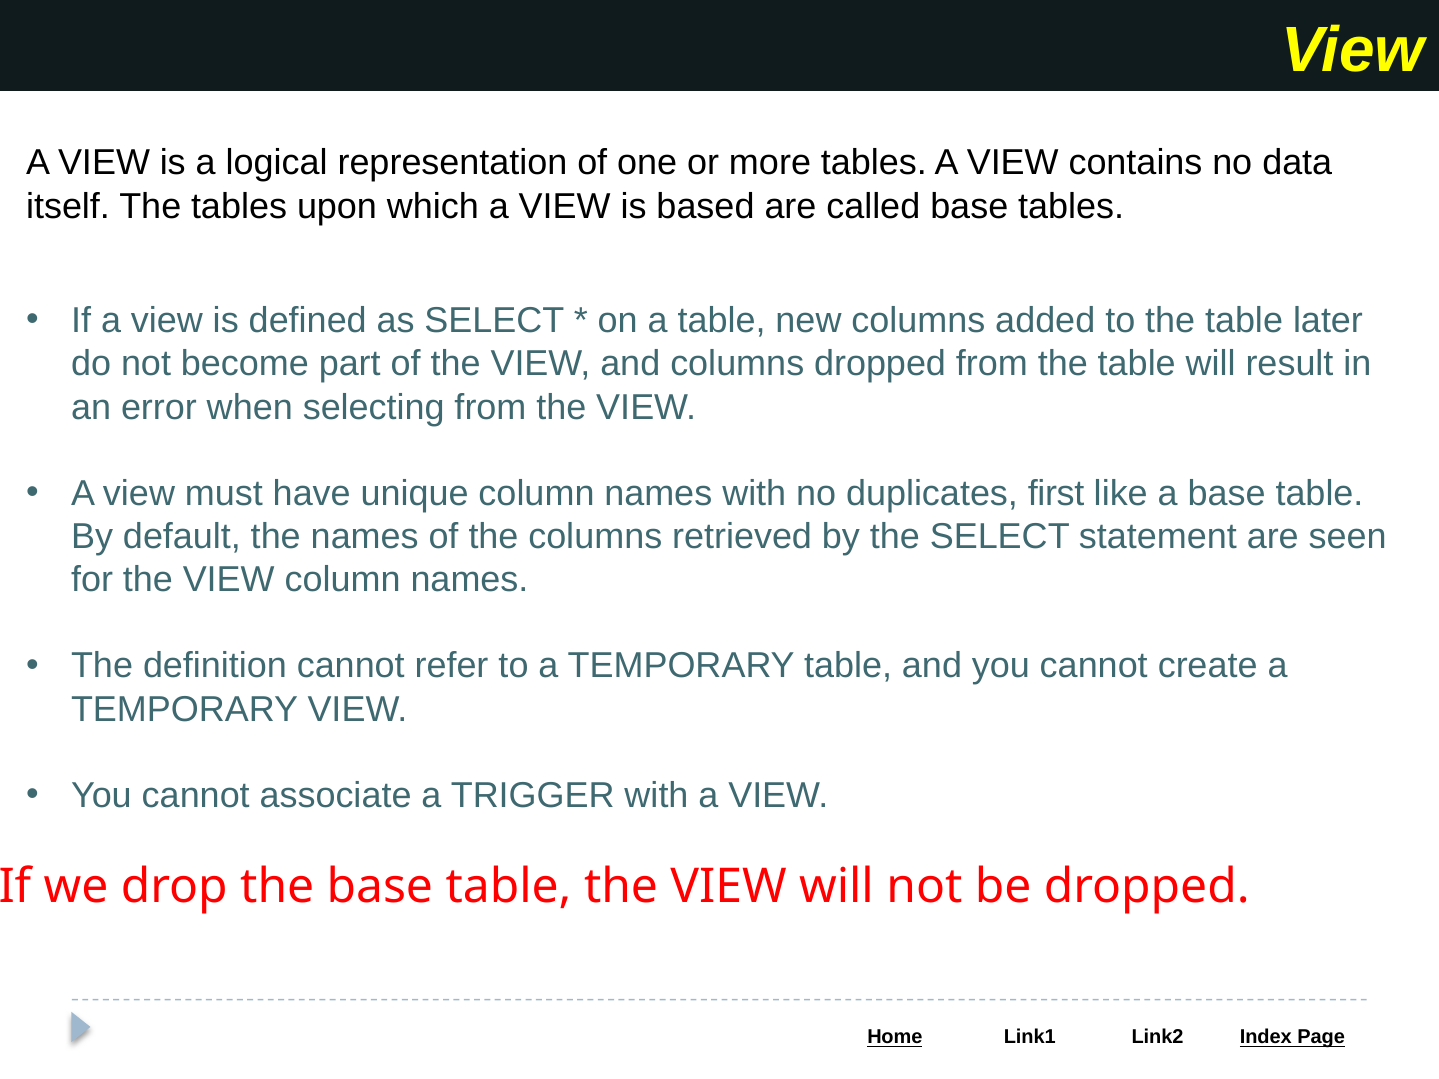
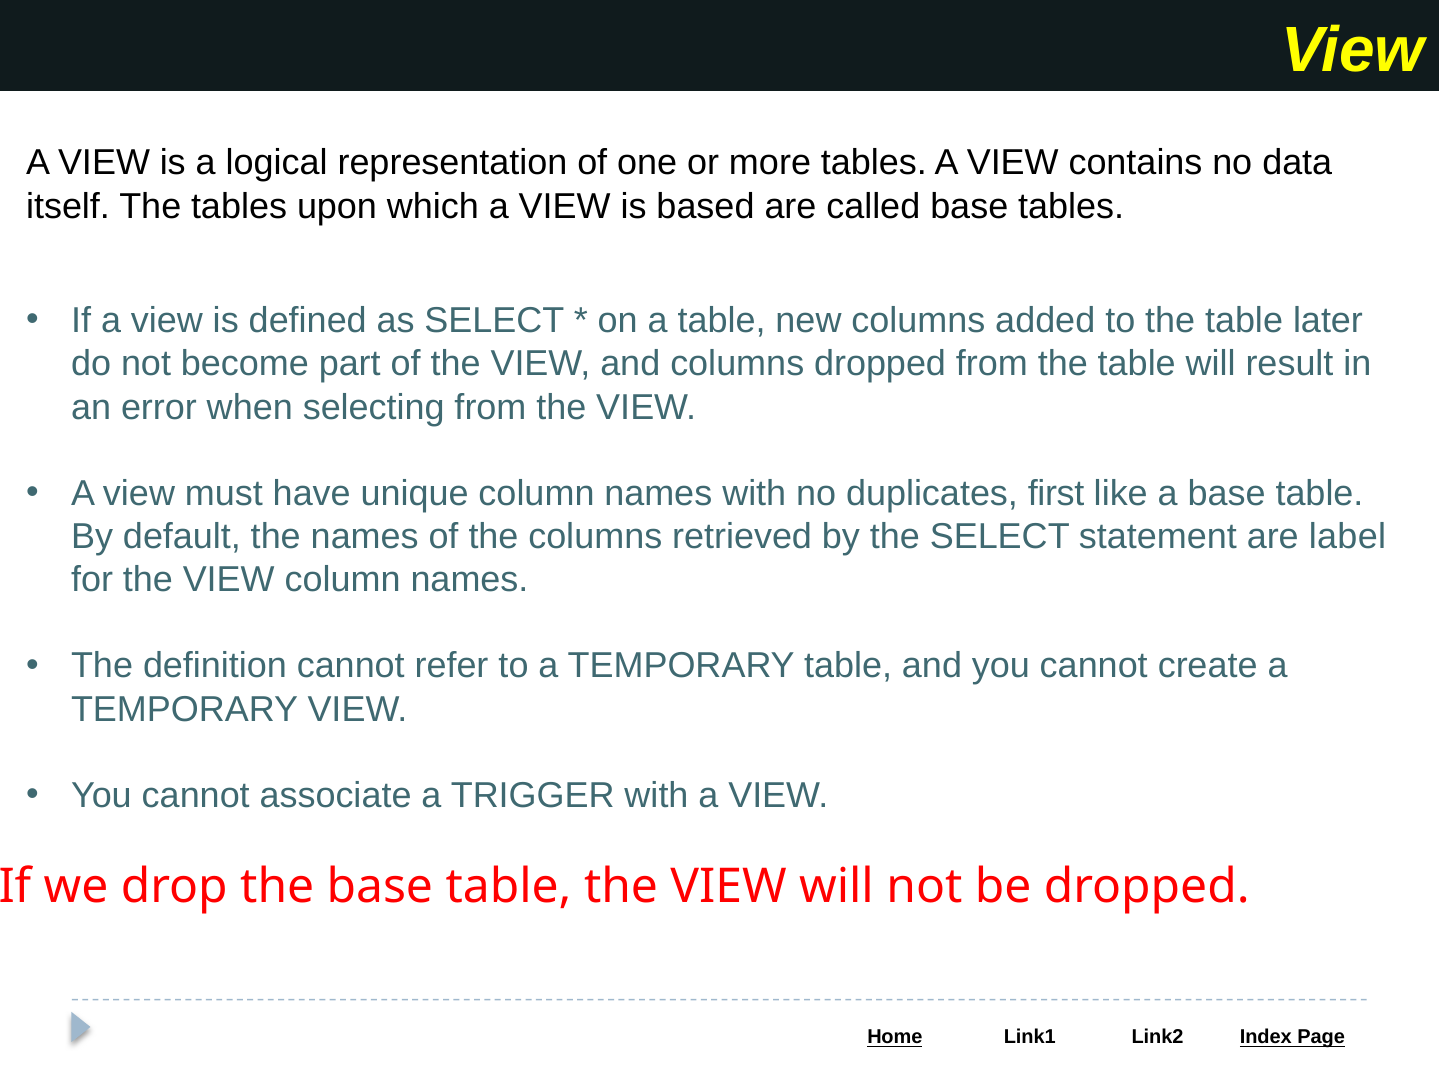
seen: seen -> label
